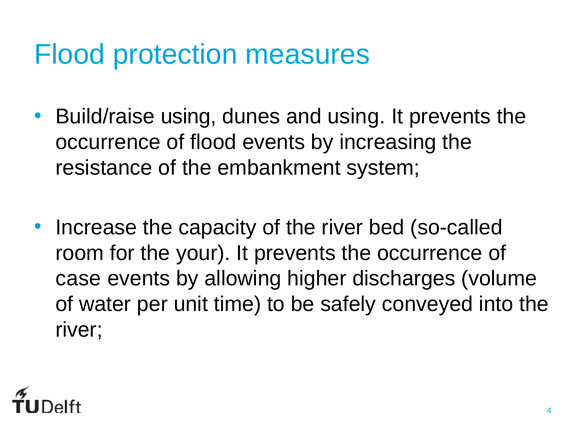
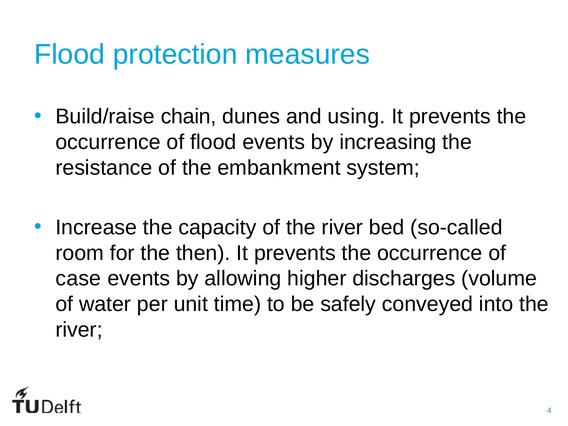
Build/raise using: using -> chain
your: your -> then
